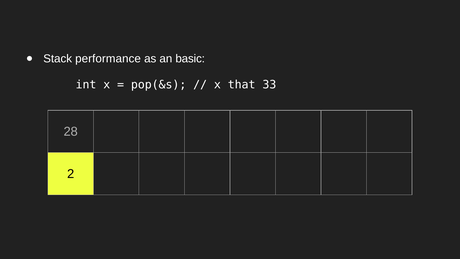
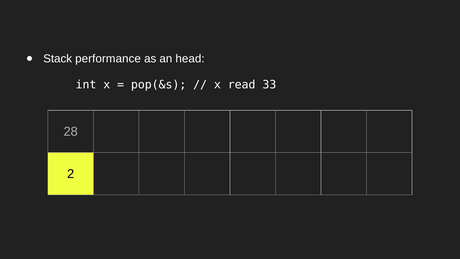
basic: basic -> head
that: that -> read
